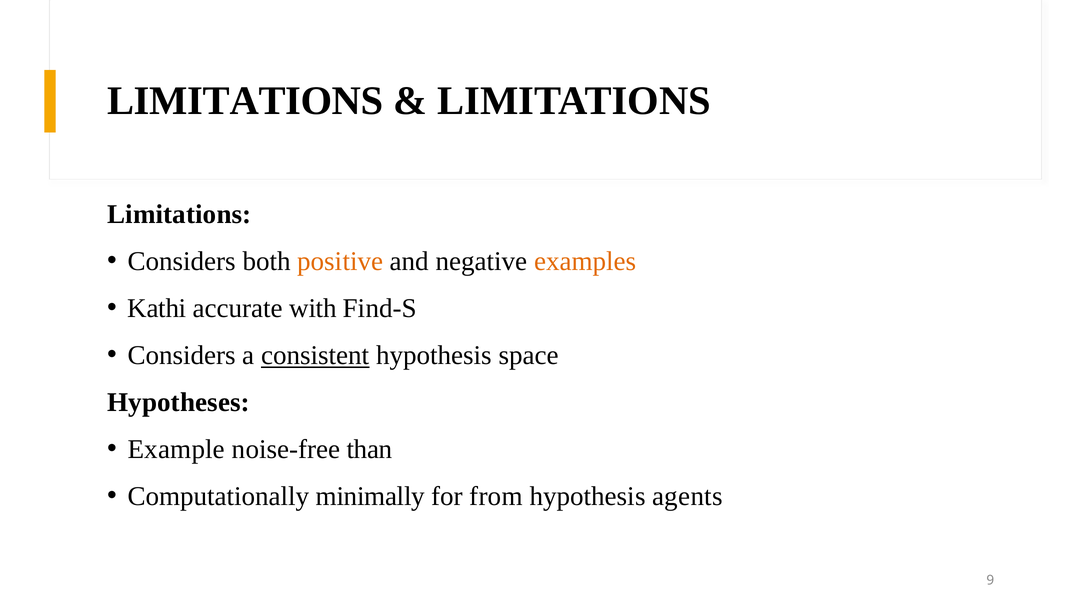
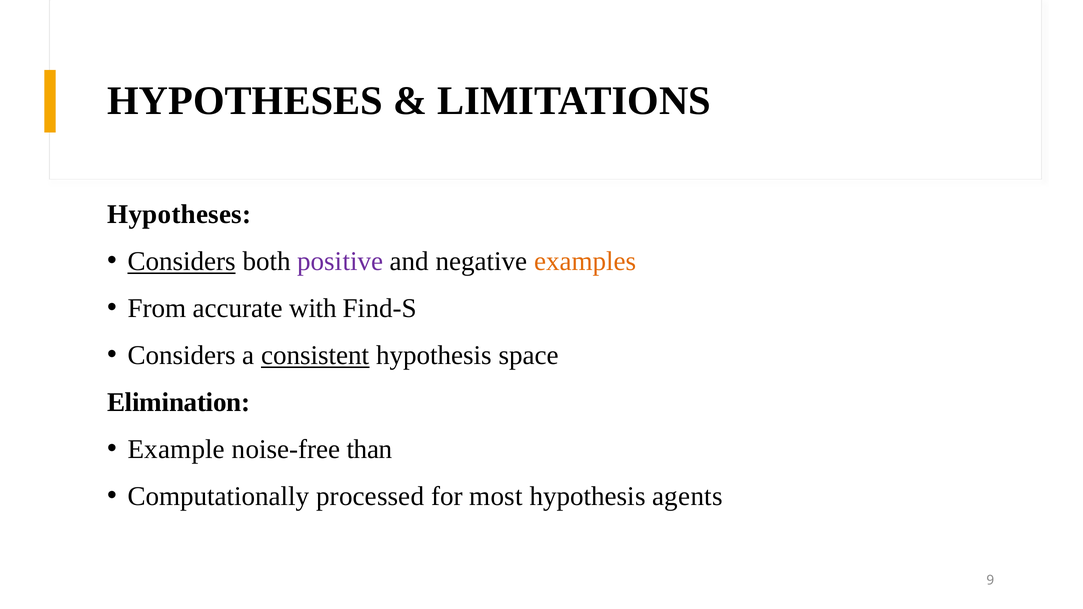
LIMITATIONS at (245, 101): LIMITATIONS -> HYPOTHESES
Limitations at (179, 215): Limitations -> Hypotheses
Considers at (182, 262) underline: none -> present
positive colour: orange -> purple
Kathi: Kathi -> From
Hypotheses: Hypotheses -> Elimination
minimally: minimally -> processed
from: from -> most
